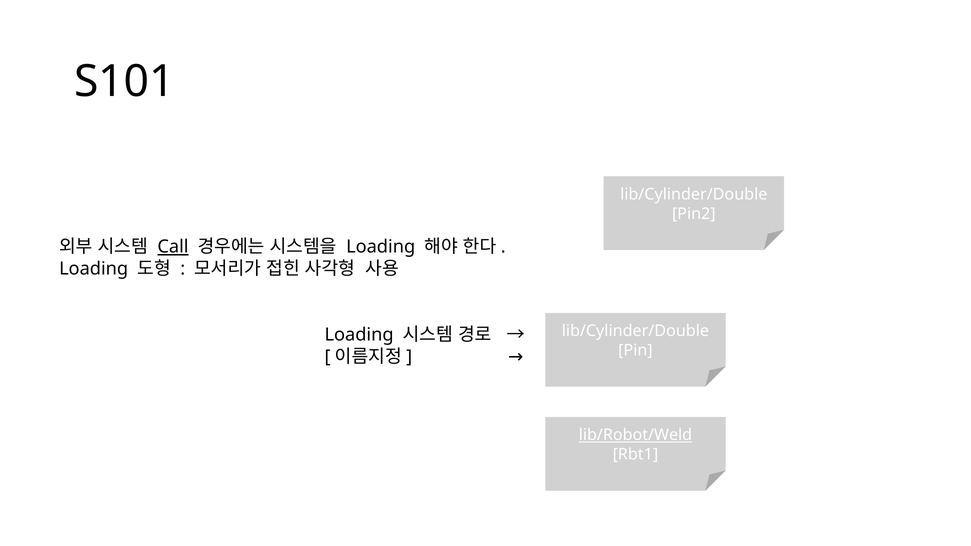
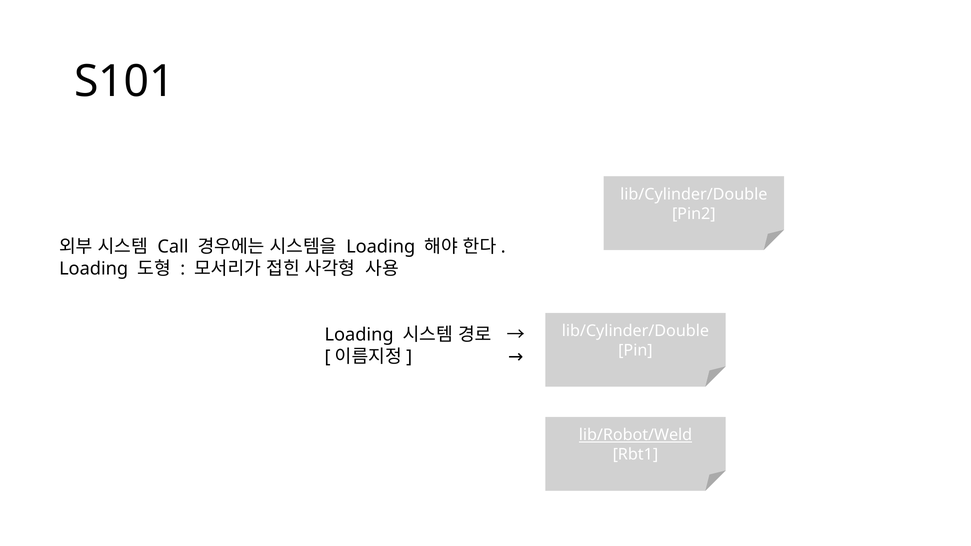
Call underline: present -> none
